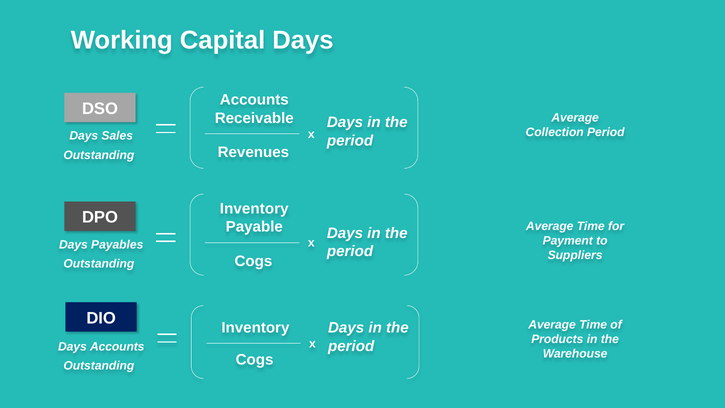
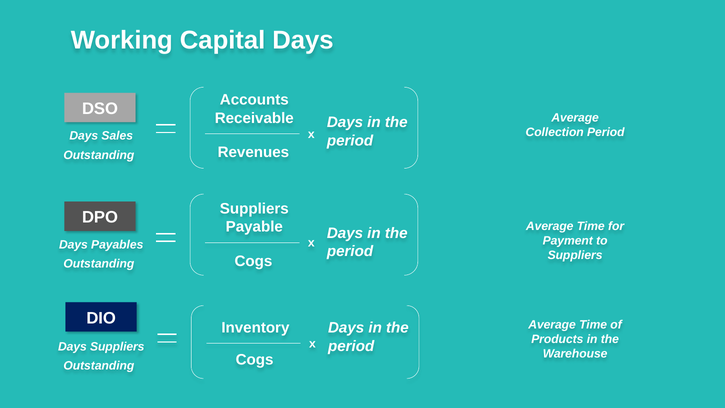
Inventory at (254, 209): Inventory -> Suppliers
Days Accounts: Accounts -> Suppliers
